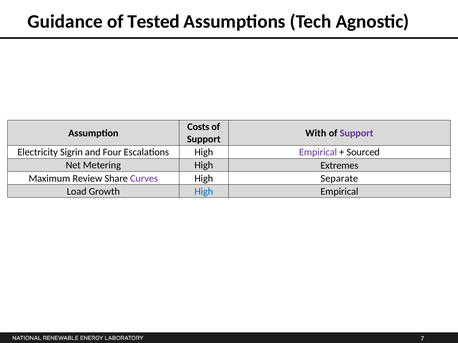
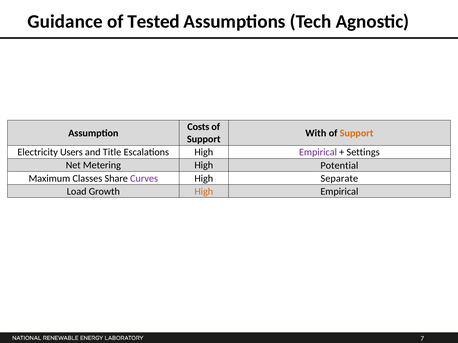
Support at (357, 133) colour: purple -> orange
Sigrin: Sigrin -> Users
Four: Four -> Title
Sourced: Sourced -> Settings
Extremes: Extremes -> Potential
Review: Review -> Classes
High at (204, 192) colour: blue -> orange
